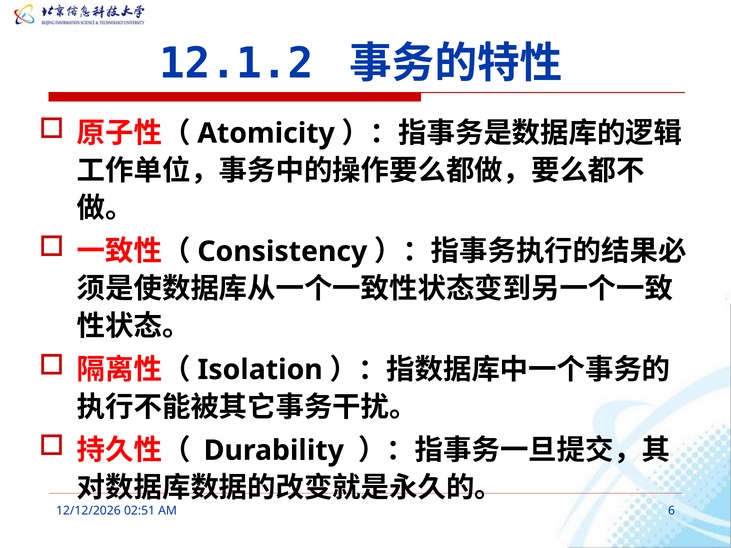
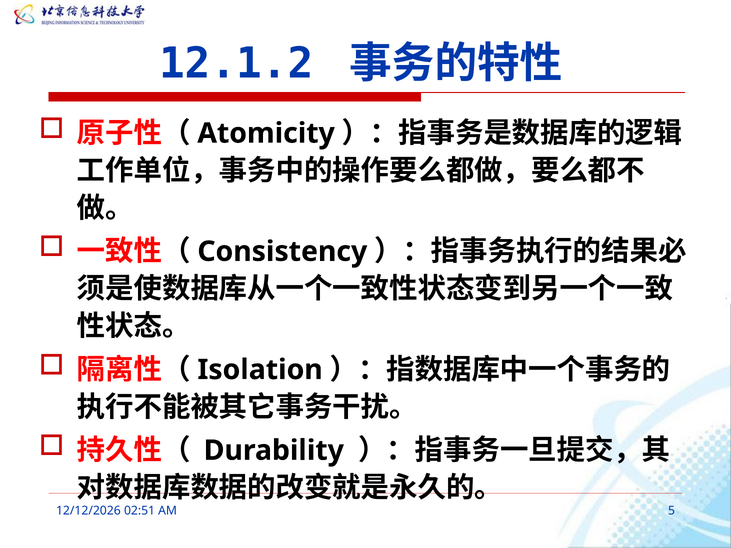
6: 6 -> 5
